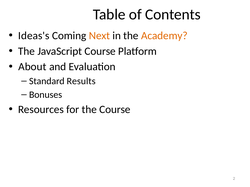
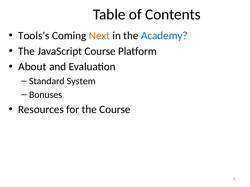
Ideas's: Ideas's -> Tools's
Academy colour: orange -> blue
Results: Results -> System
